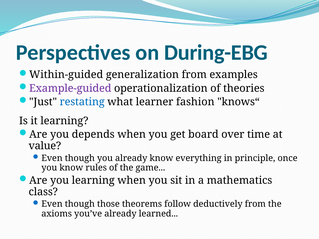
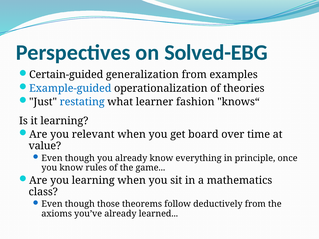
During-EBG: During-EBG -> Solved-EBG
Within-guided: Within-guided -> Certain-guided
Example-guided colour: purple -> blue
depends: depends -> relevant
